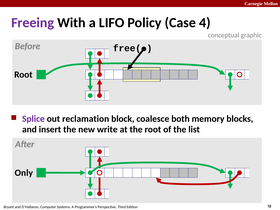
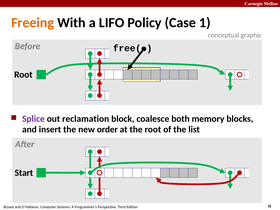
Freeing colour: purple -> orange
4: 4 -> 1
write: write -> order
Only: Only -> Start
